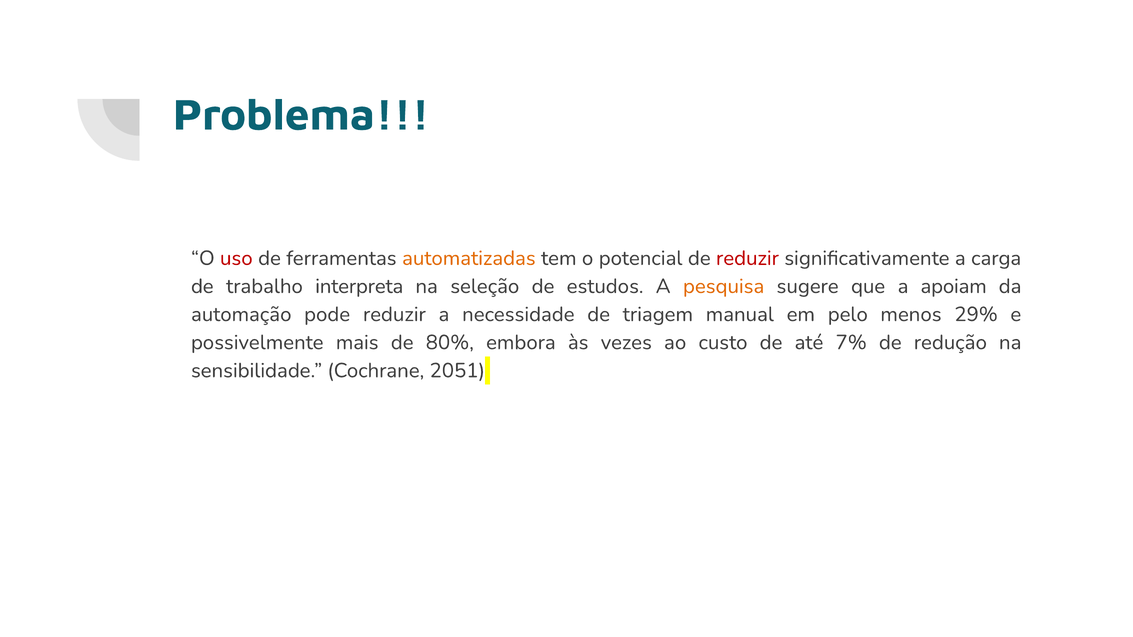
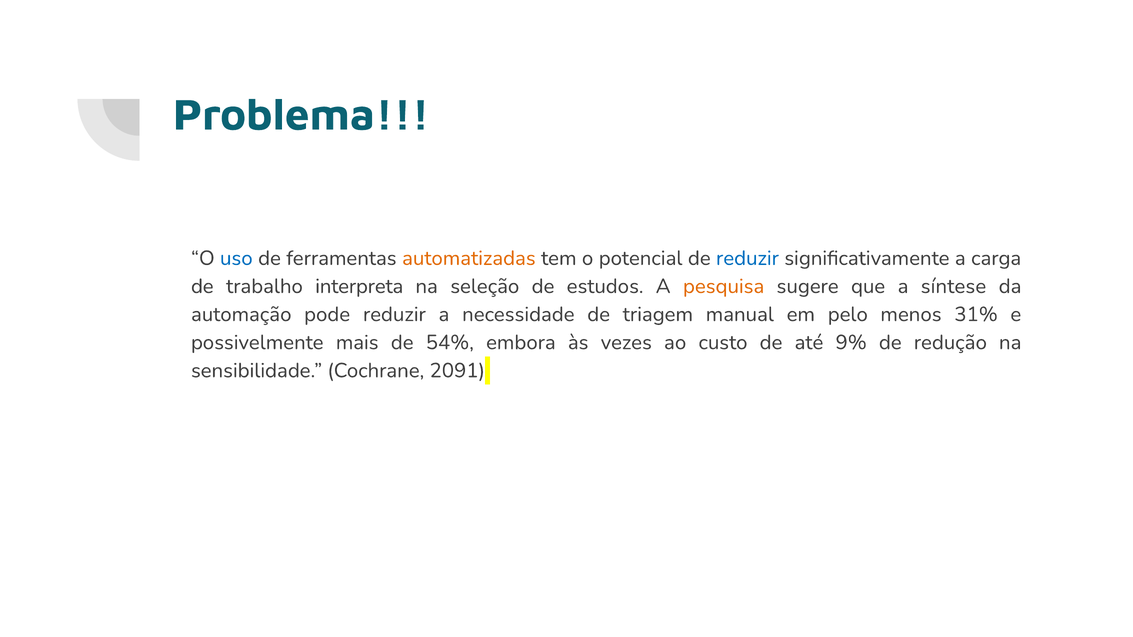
uso colour: red -> blue
reduzir at (747, 258) colour: red -> blue
apoiam: apoiam -> síntese
29%: 29% -> 31%
80%: 80% -> 54%
7%: 7% -> 9%
2051: 2051 -> 2091
